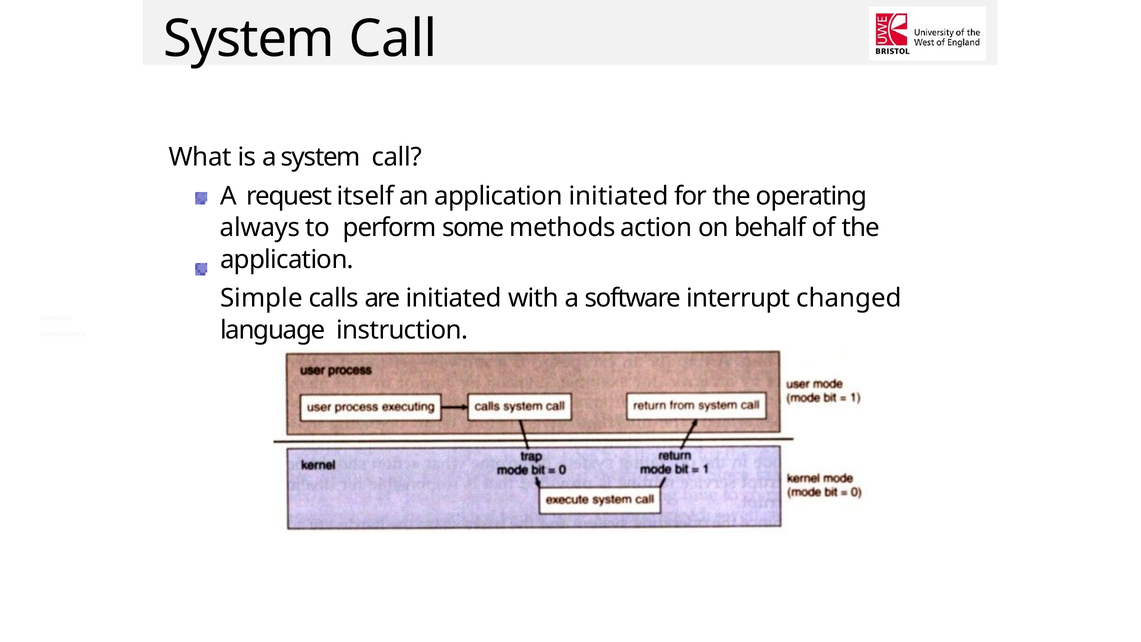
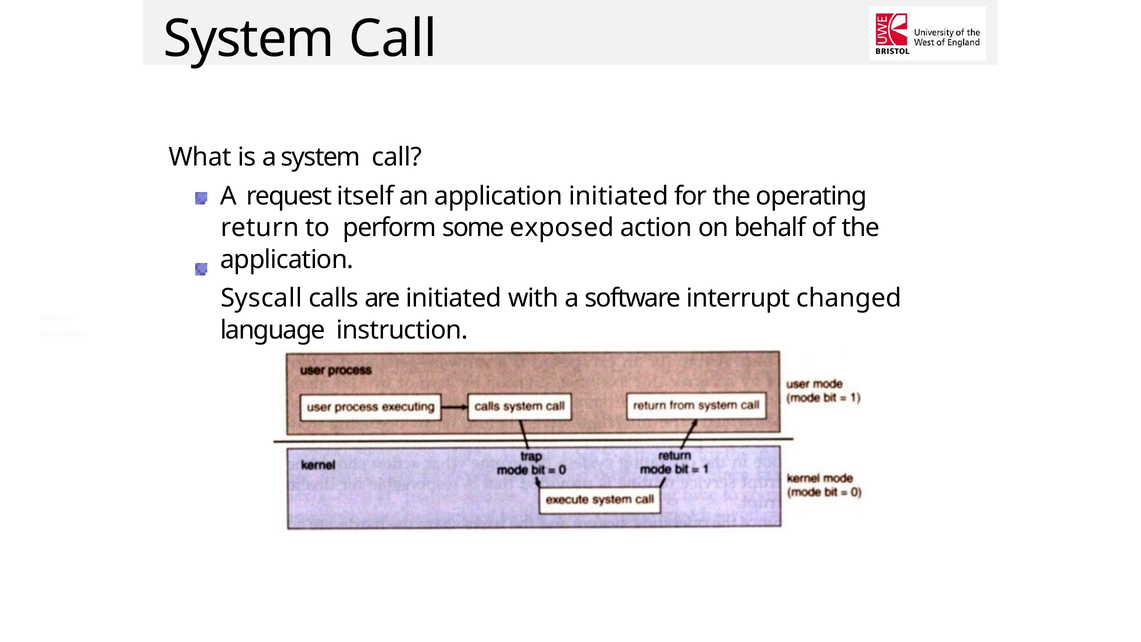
always: always -> return
methods: methods -> exposed
Simple: Simple -> Syscall
